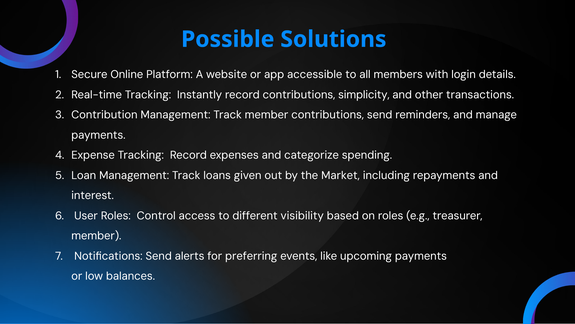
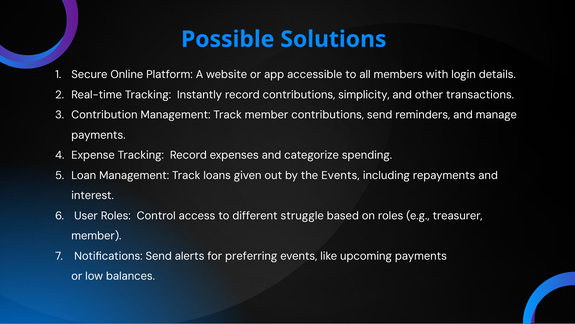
the Market: Market -> Events
visibility: visibility -> struggle
